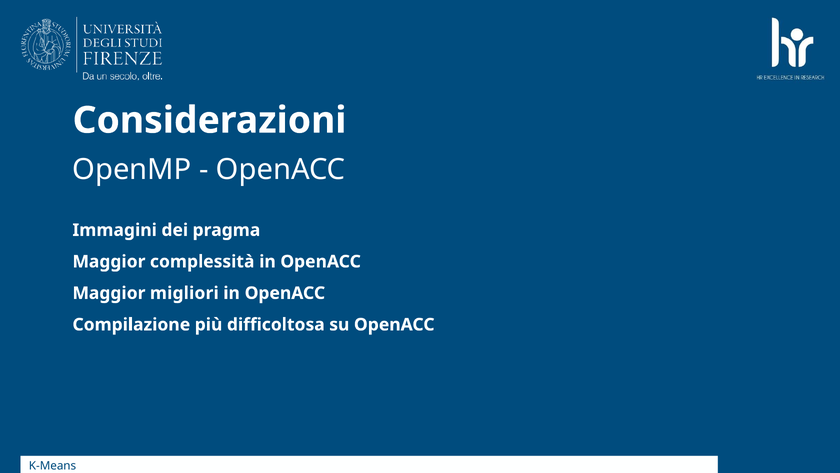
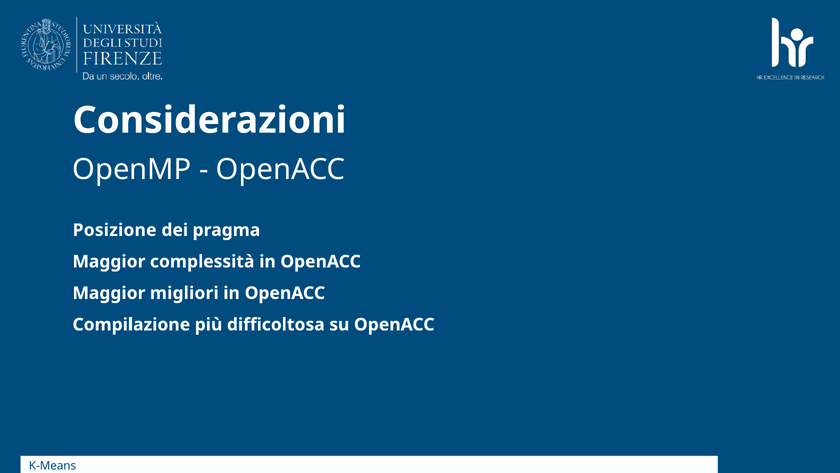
Immagini: Immagini -> Posizione
